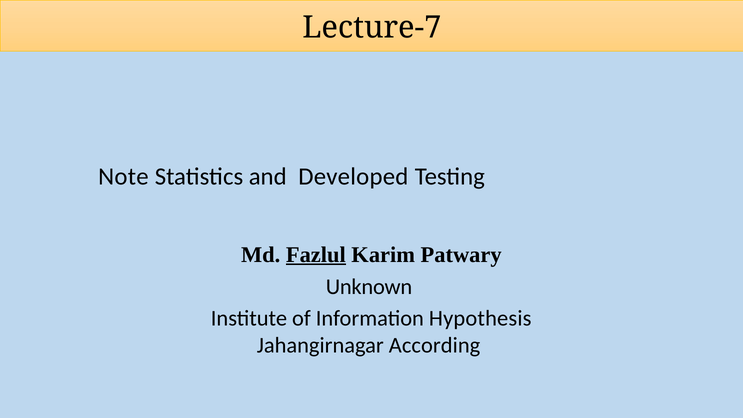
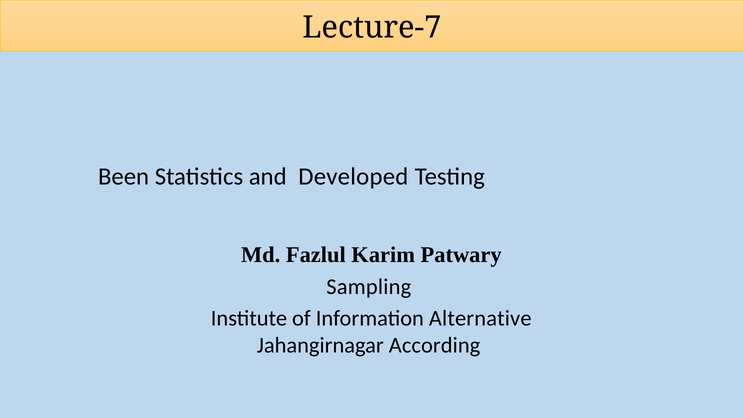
Note: Note -> Been
Fazlul underline: present -> none
Unknown: Unknown -> Sampling
Hypothesis: Hypothesis -> Alternative
